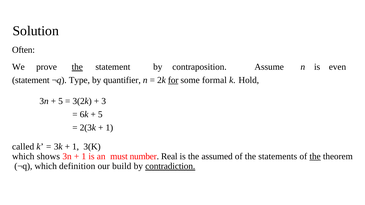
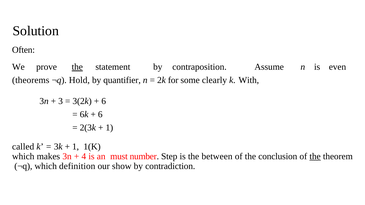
statement at (31, 80): statement -> theorems
Type: Type -> Hold
for underline: present -> none
formal: formal -> clearly
Hold: Hold -> With
5 at (61, 101): 5 -> 3
3 at (104, 101): 3 -> 6
5 at (100, 115): 5 -> 6
3(K: 3(K -> 1(K
shows: shows -> makes
1 at (84, 157): 1 -> 4
Real: Real -> Step
assumed: assumed -> between
statements: statements -> conclusion
build: build -> show
contradiction underline: present -> none
